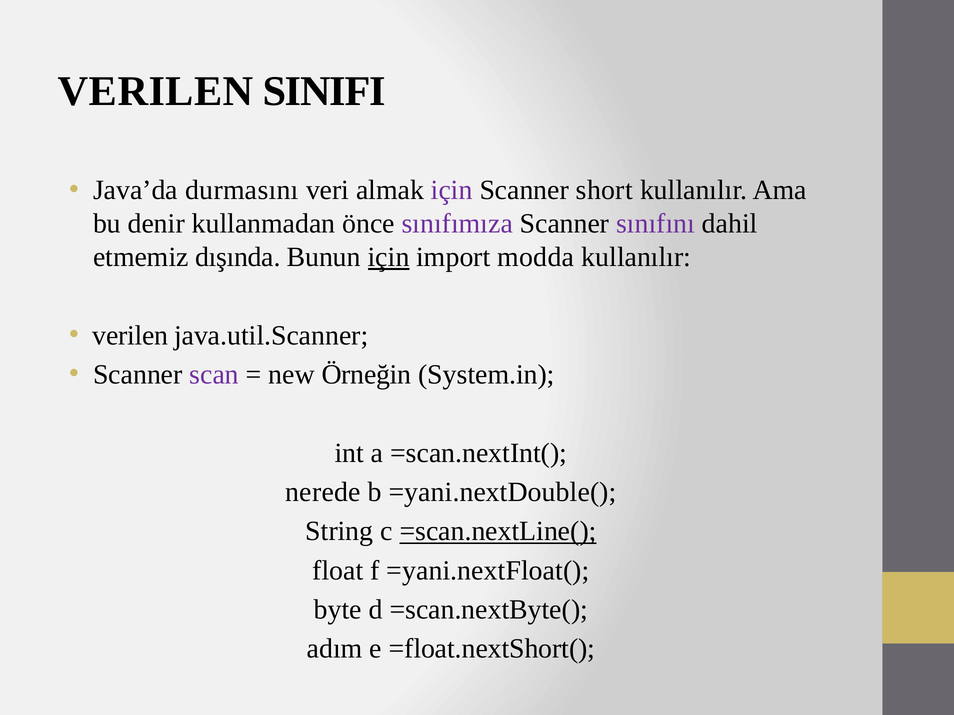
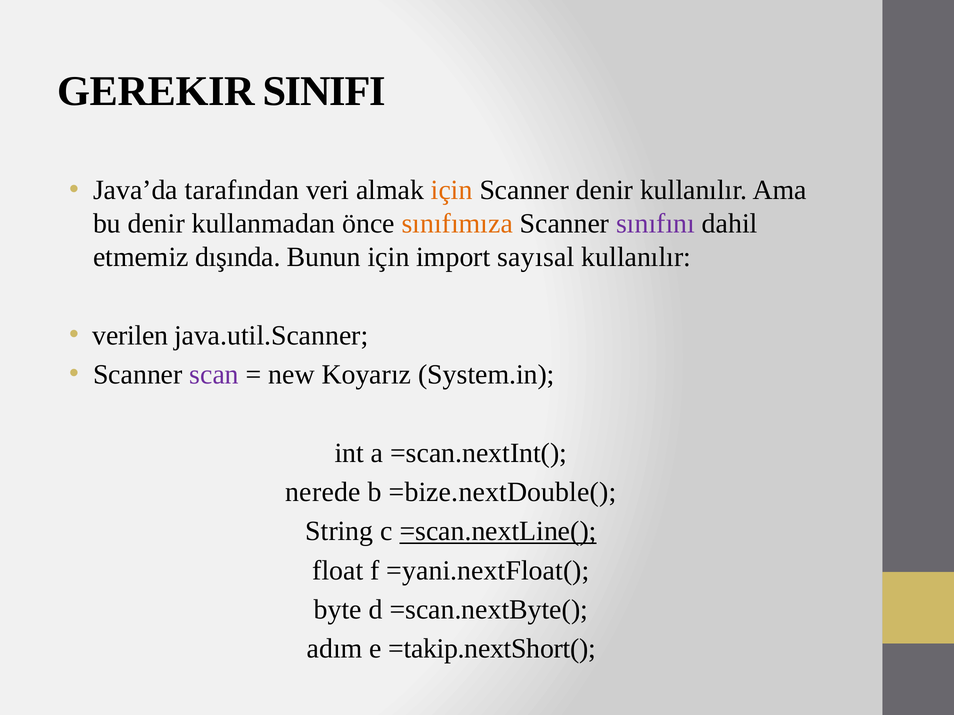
VERILEN at (156, 91): VERILEN -> GEREKIR
durmasını: durmasını -> tarafından
için at (452, 190) colour: purple -> orange
Scanner short: short -> denir
sınıfımıza colour: purple -> orange
için at (389, 257) underline: present -> none
modda: modda -> sayısal
Örneğin: Örneğin -> Koyarız
=yani.nextDouble(: =yani.nextDouble( -> =bize.nextDouble(
=float.nextShort(: =float.nextShort( -> =takip.nextShort(
